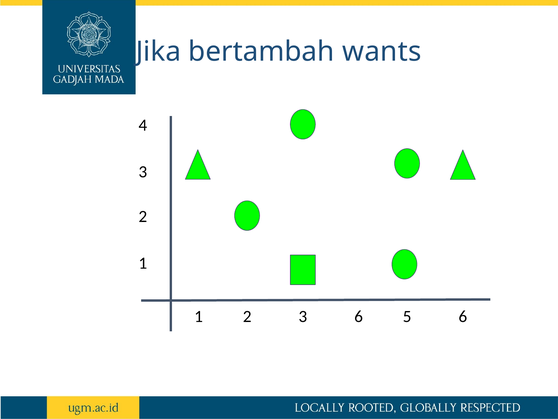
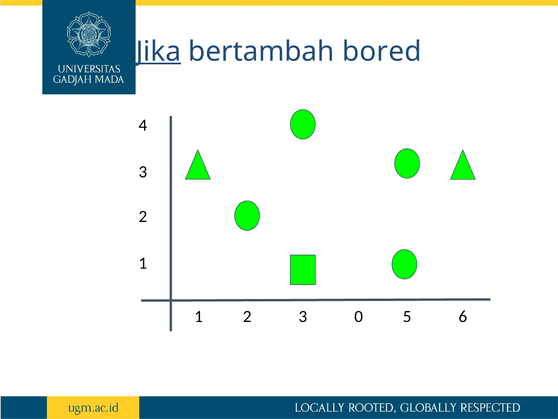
Jika underline: none -> present
wants: wants -> bored
3 6: 6 -> 0
